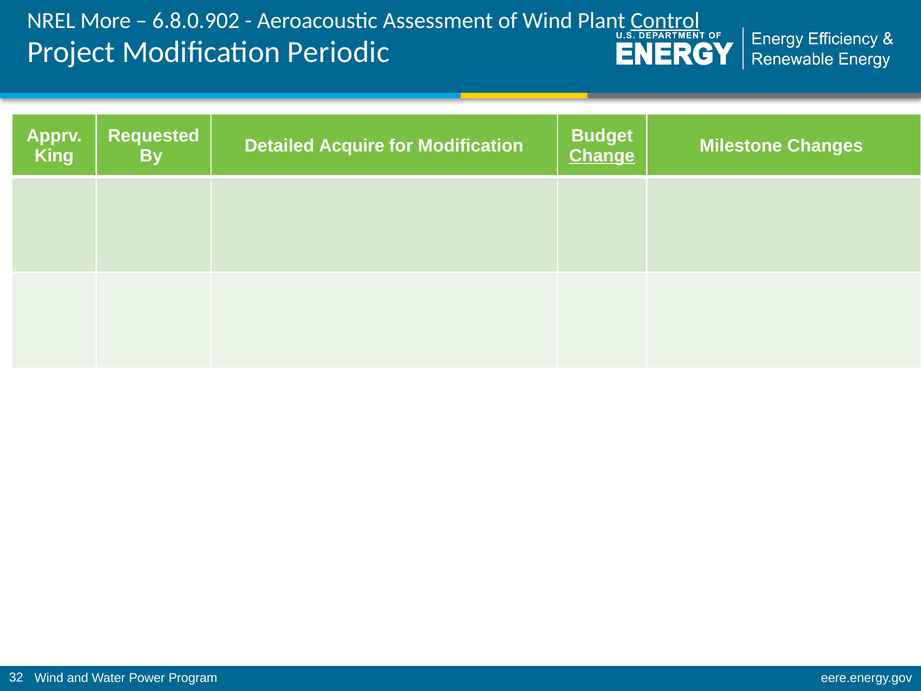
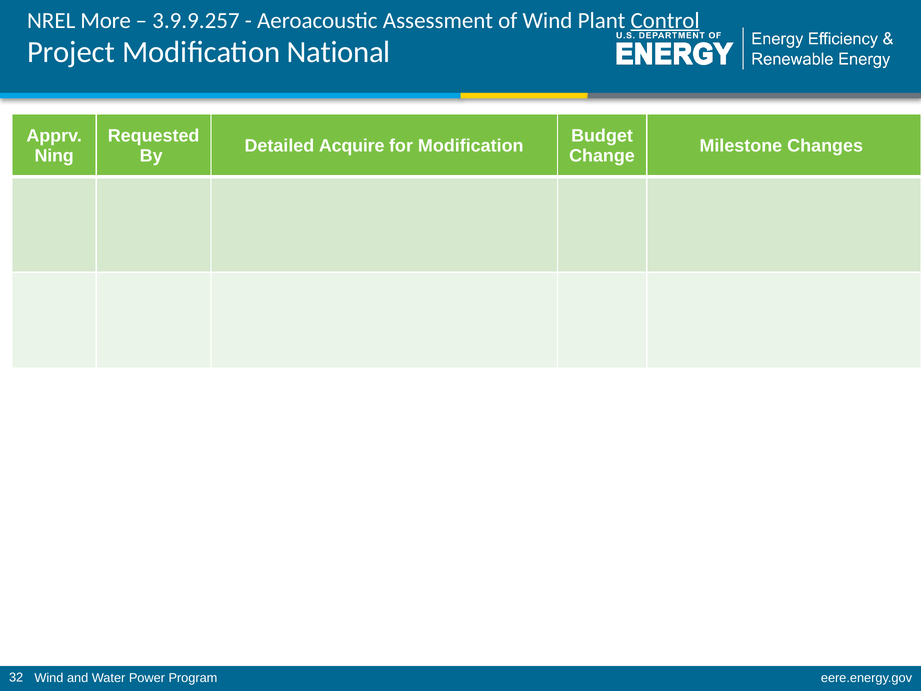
6.8.0.902: 6.8.0.902 -> 3.9.9.257
Periodic: Periodic -> National
King: King -> Ning
Change underline: present -> none
